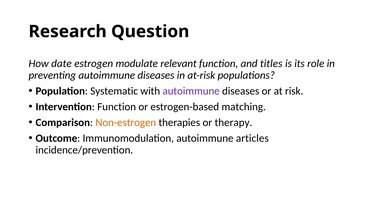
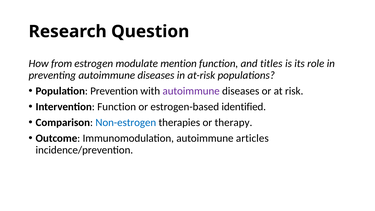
date: date -> from
relevant: relevant -> mention
Systematic: Systematic -> Prevention
matching: matching -> identified
Non-estrogen colour: orange -> blue
